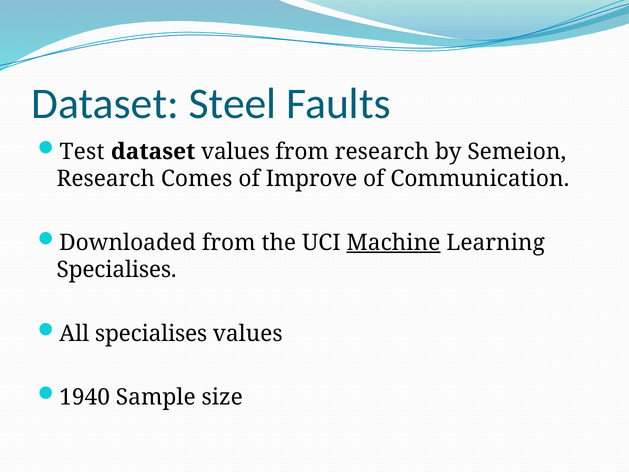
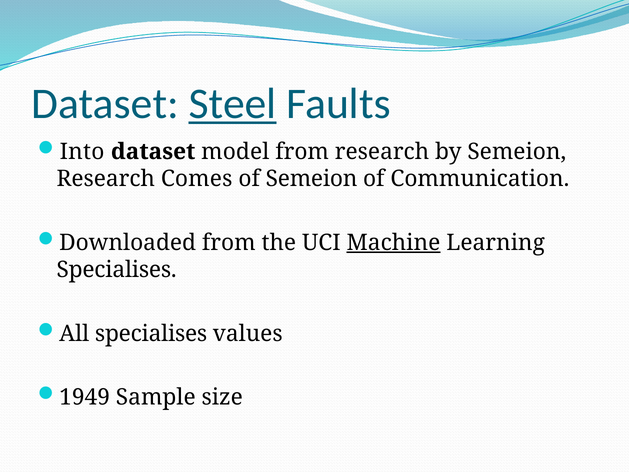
Steel underline: none -> present
Test: Test -> Into
dataset values: values -> model
of Improve: Improve -> Semeion
1940: 1940 -> 1949
